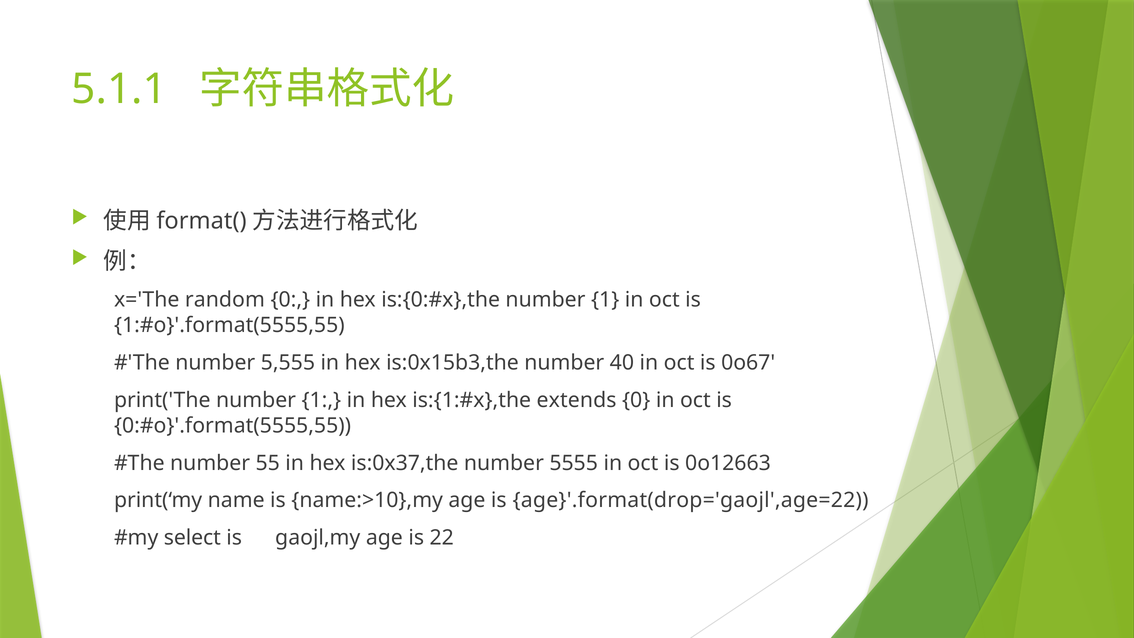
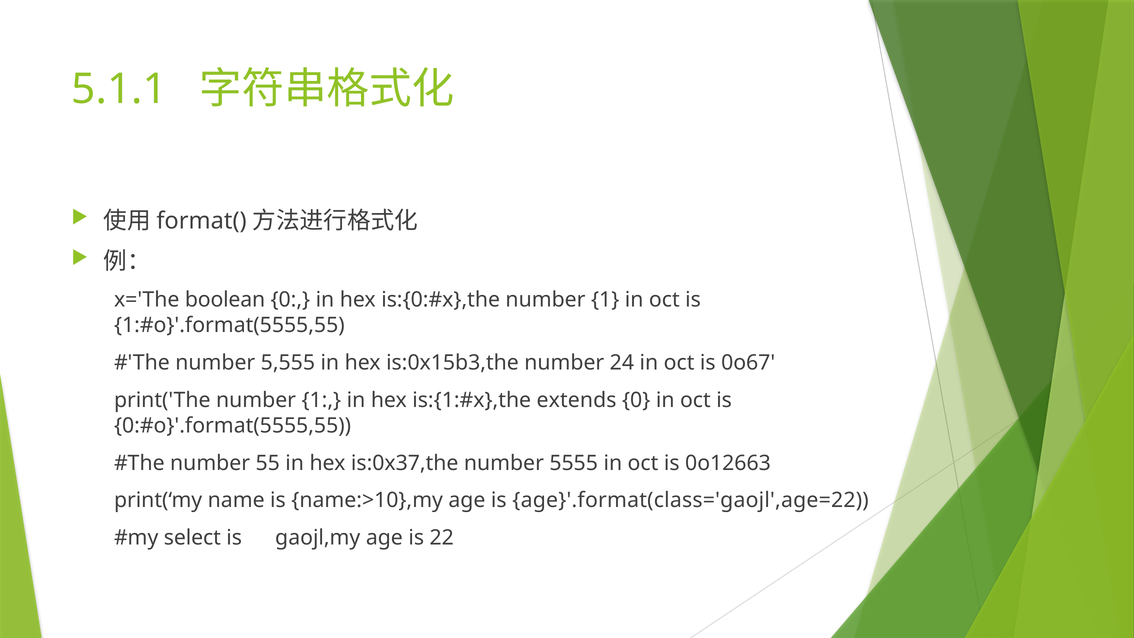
random: random -> boolean
40: 40 -> 24
age}'.format(drop='gaojl',age=22: age}'.format(drop='gaojl',age=22 -> age}'.format(class='gaojl',age=22
